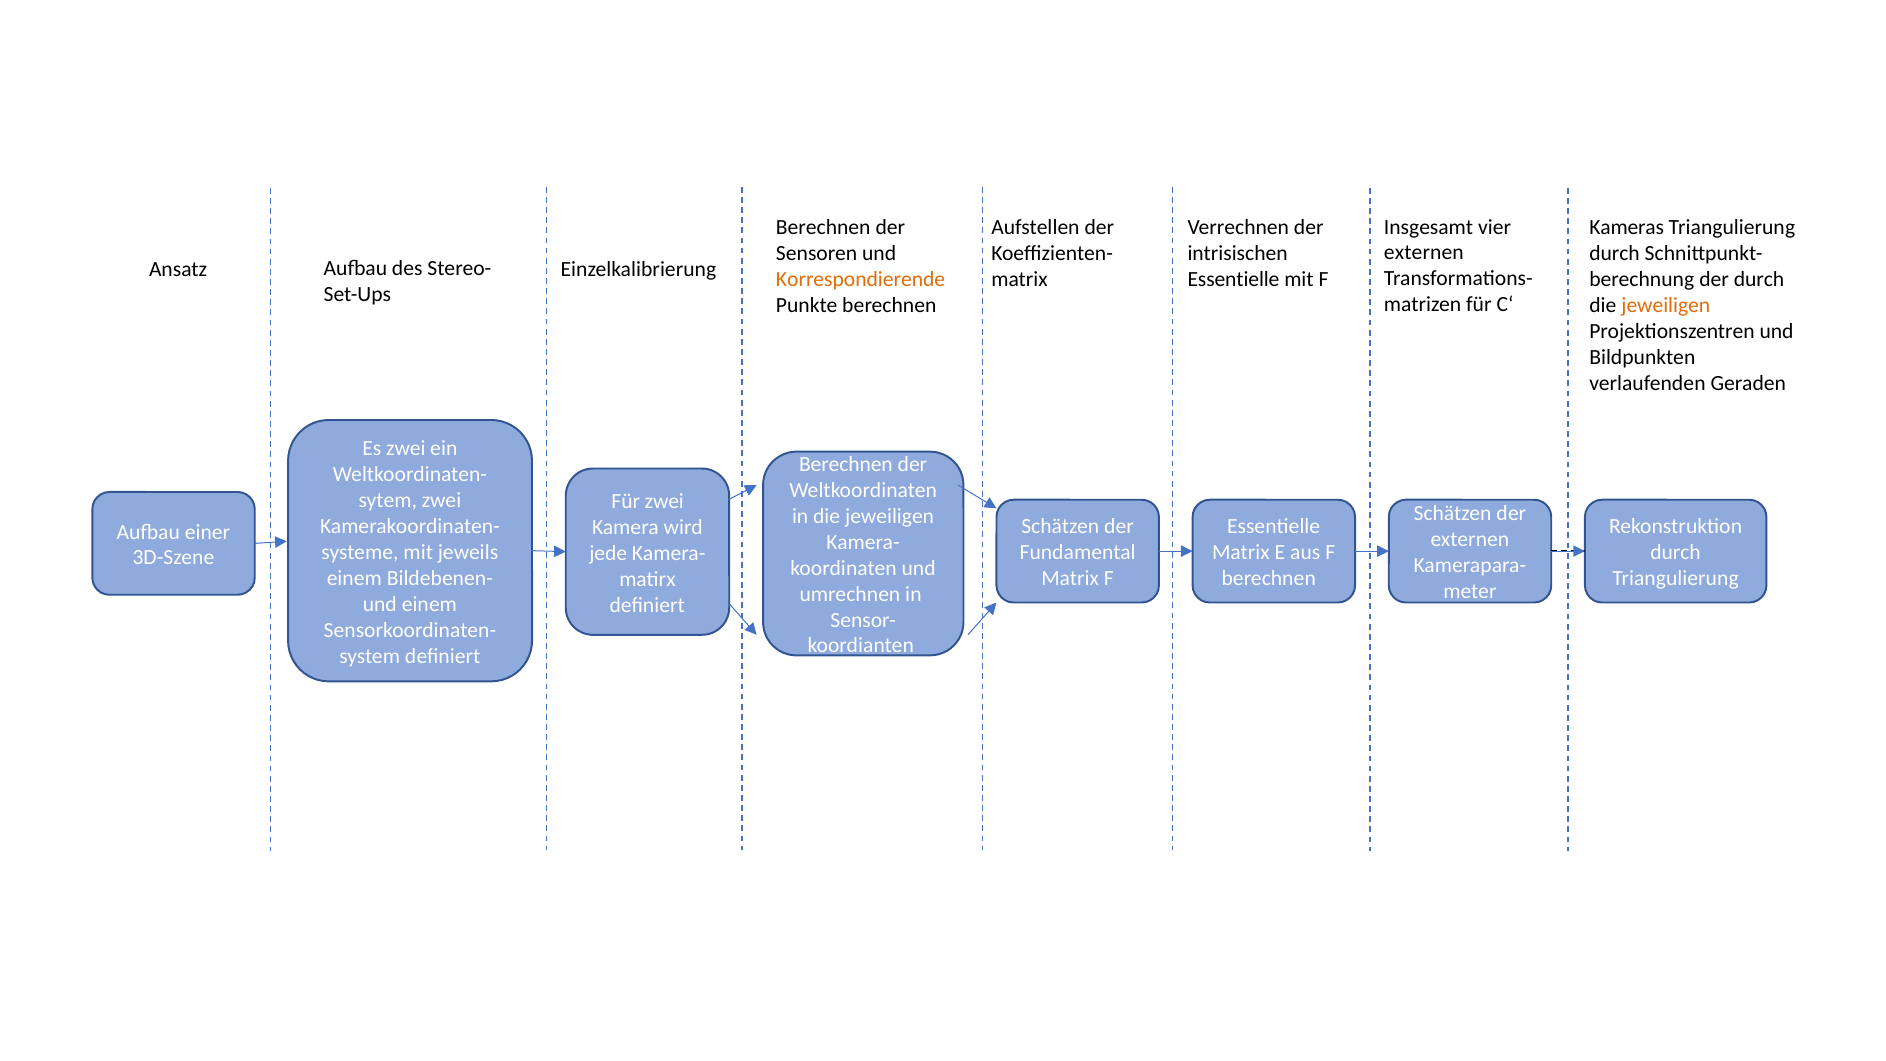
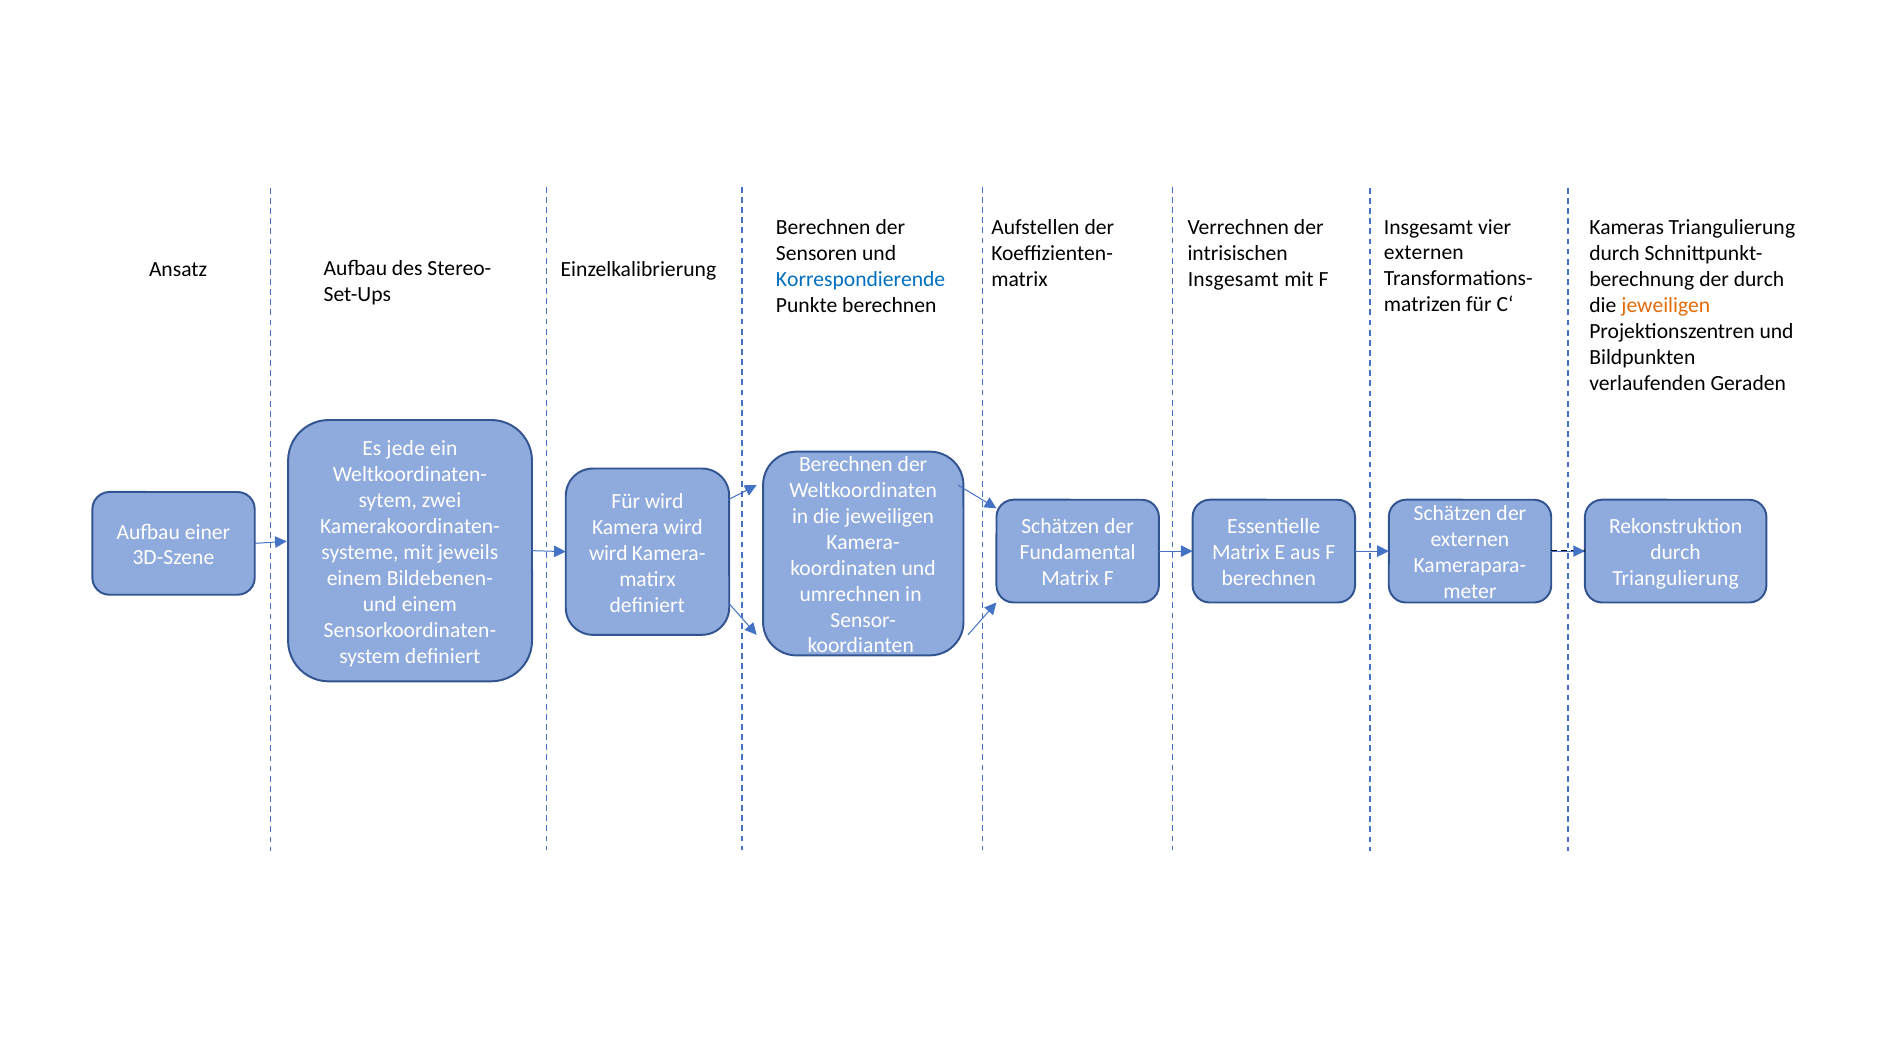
Korrespondierende colour: orange -> blue
Essentielle at (1233, 279): Essentielle -> Insgesamt
Es zwei: zwei -> jede
Für zwei: zwei -> wird
jede at (608, 553): jede -> wird
